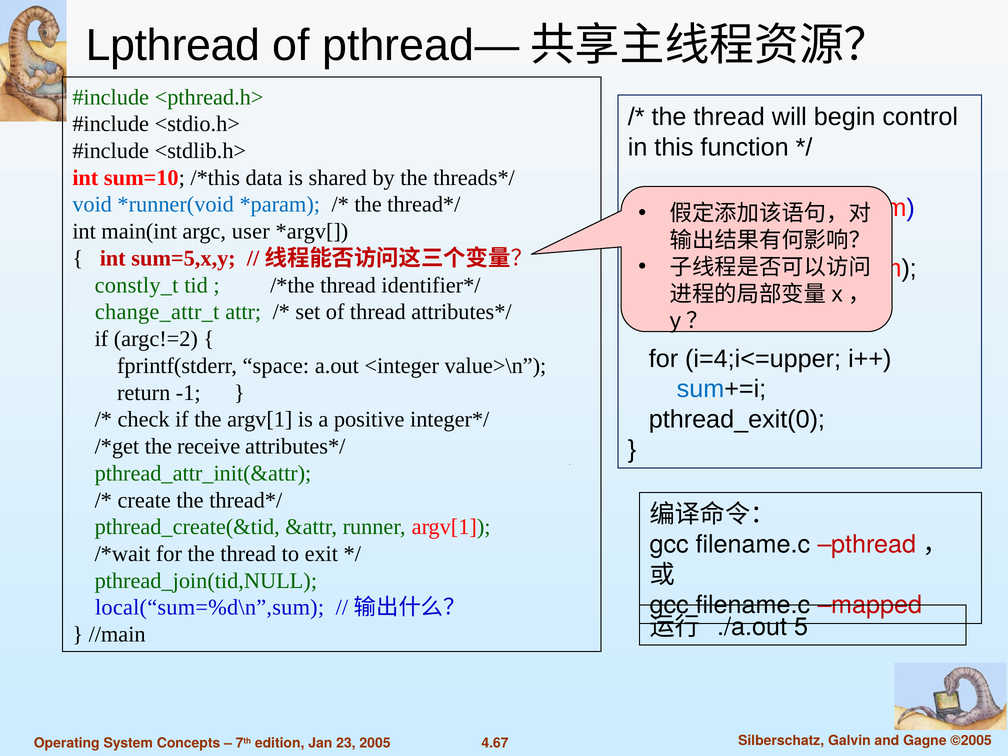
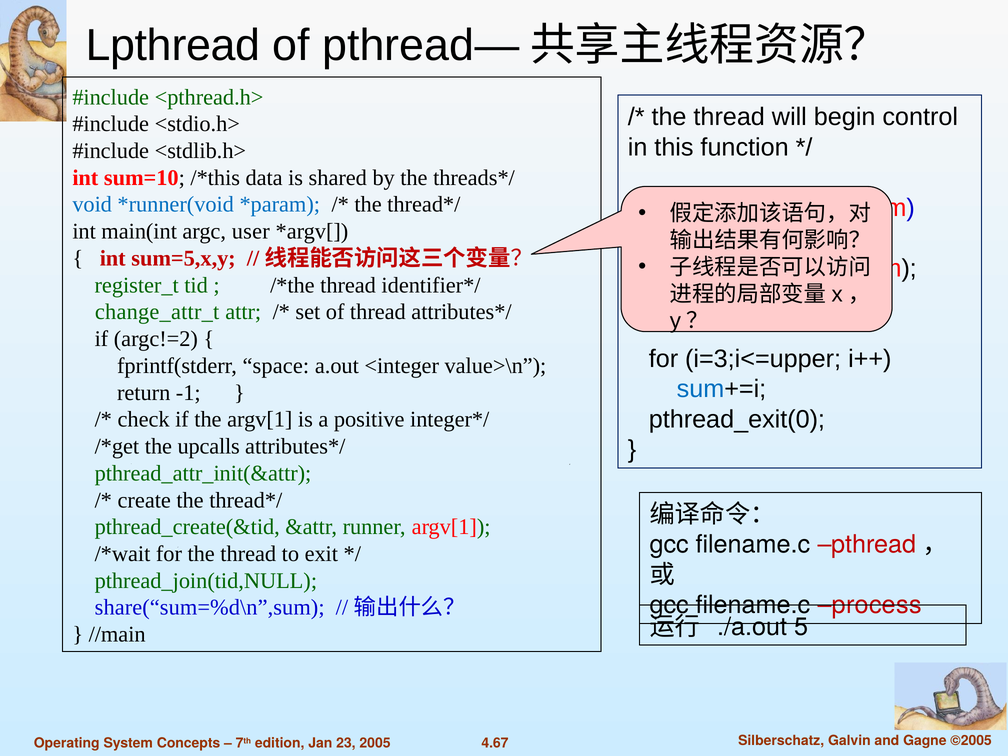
constly_t: constly_t -> register_t
i=4;i<=upper: i=4;i<=upper -> i=3;i<=upper
receive: receive -> upcalls
mapped: mapped -> process
local(“sum=%d\n”,sum: local(“sum=%d\n”,sum -> share(“sum=%d\n”,sum
